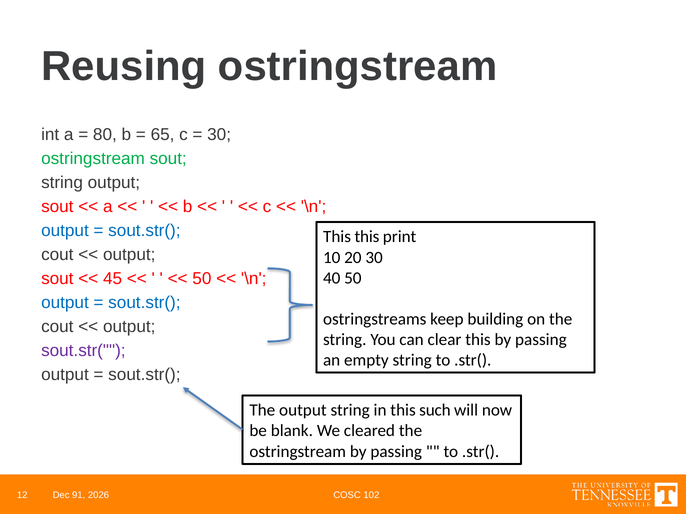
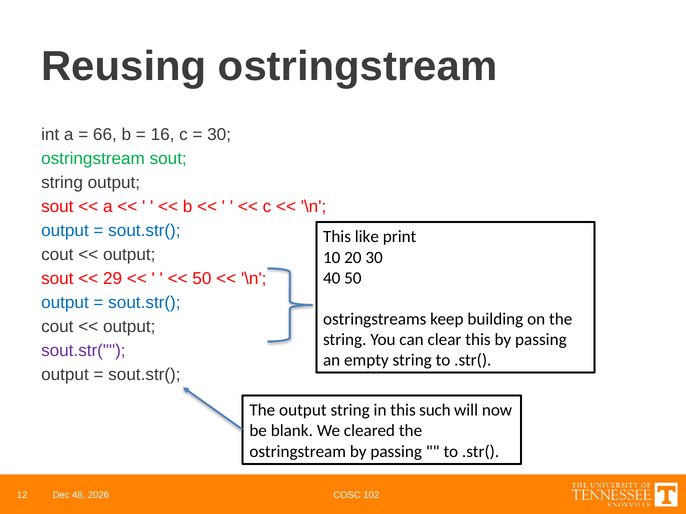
80: 80 -> 66
65: 65 -> 16
This this: this -> like
45: 45 -> 29
91: 91 -> 48
